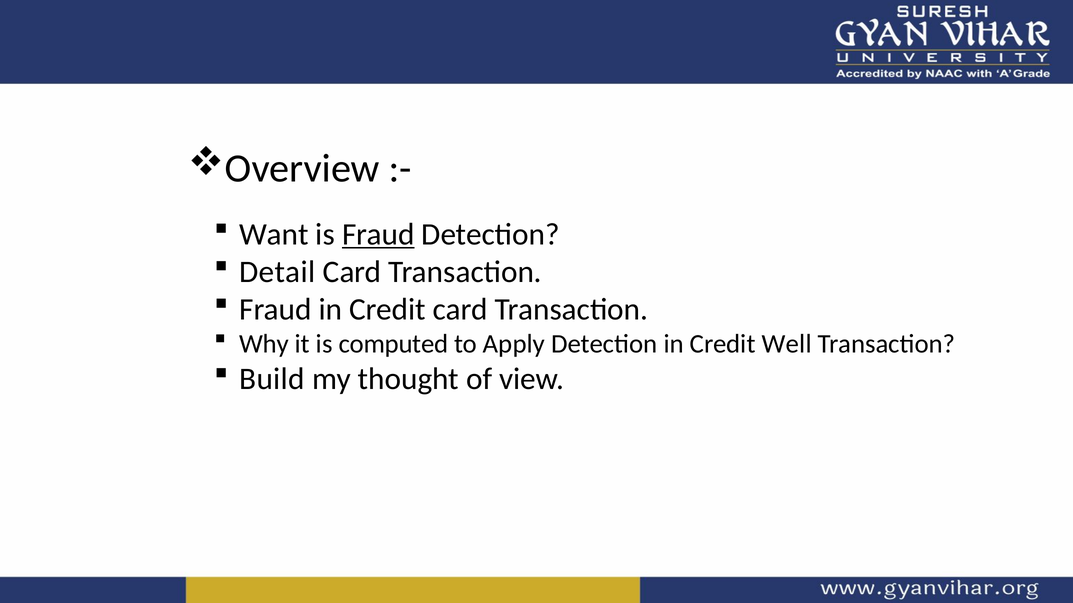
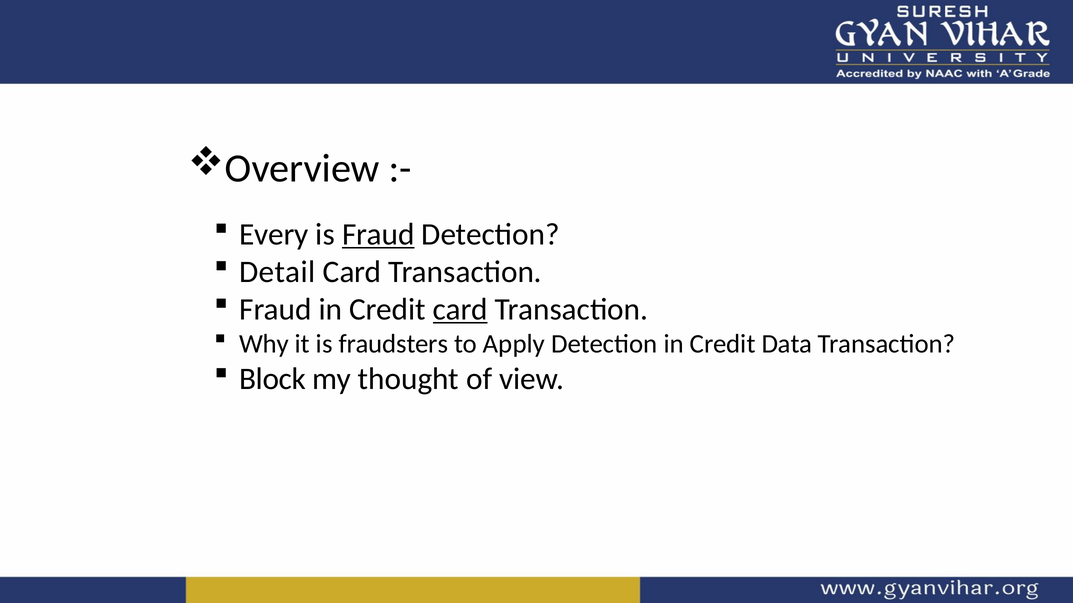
Want: Want -> Every
card at (460, 310) underline: none -> present
computed: computed -> fraudsters
Well: Well -> Data
Build: Build -> Block
